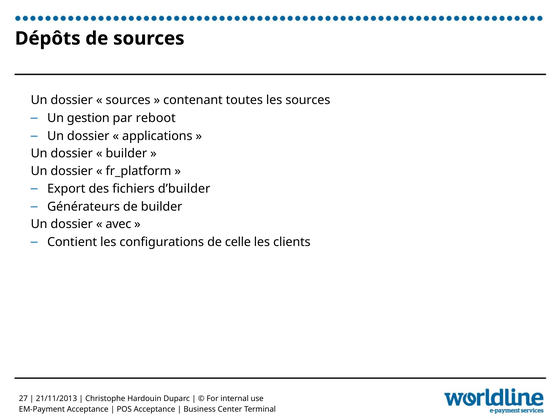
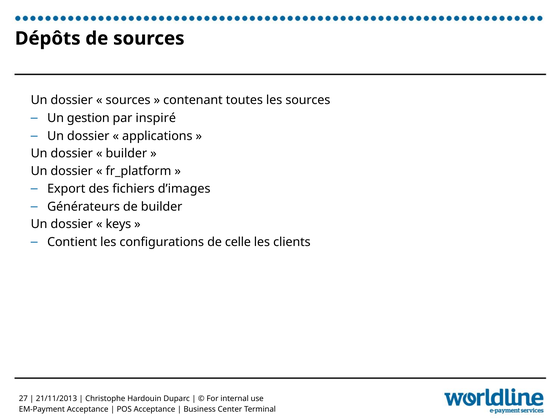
reboot: reboot -> inspiré
d’builder: d’builder -> d’images
avec: avec -> keys
